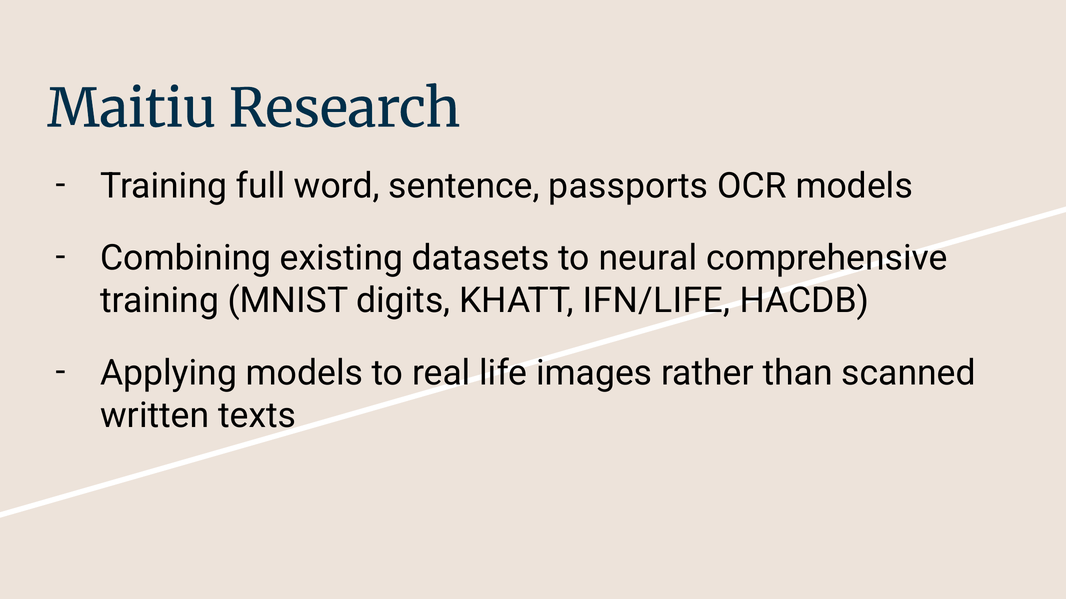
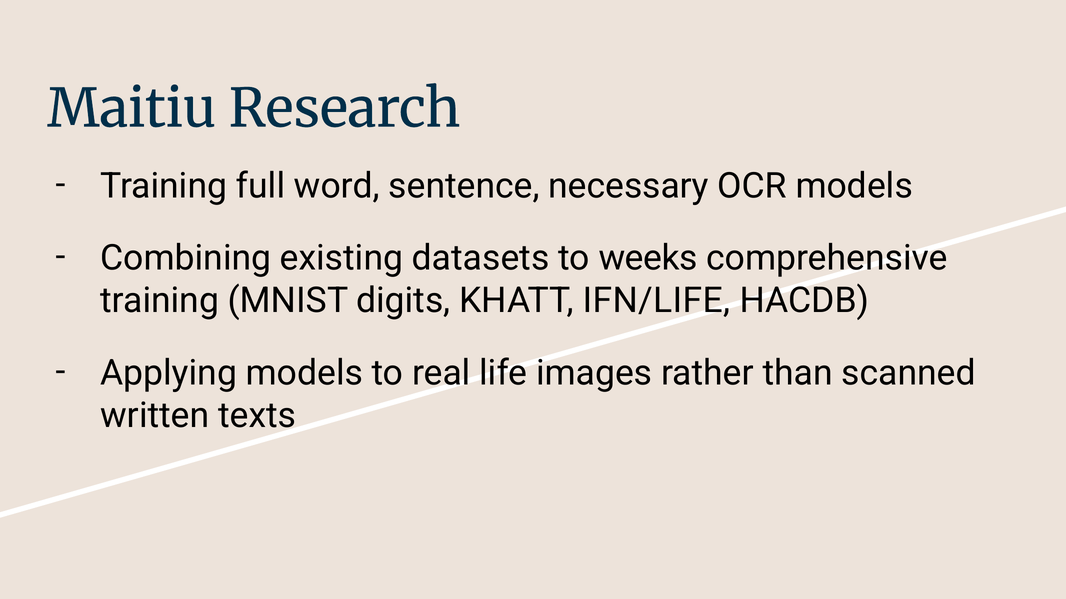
passports: passports -> necessary
neural: neural -> weeks
